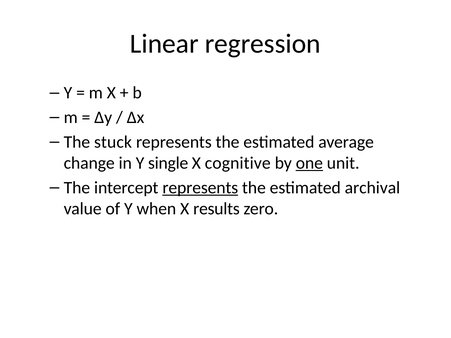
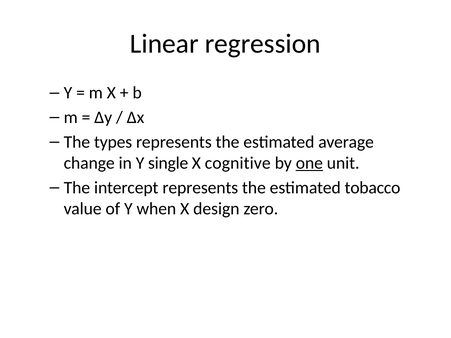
stuck: stuck -> types
represents at (200, 188) underline: present -> none
archival: archival -> tobacco
results: results -> design
